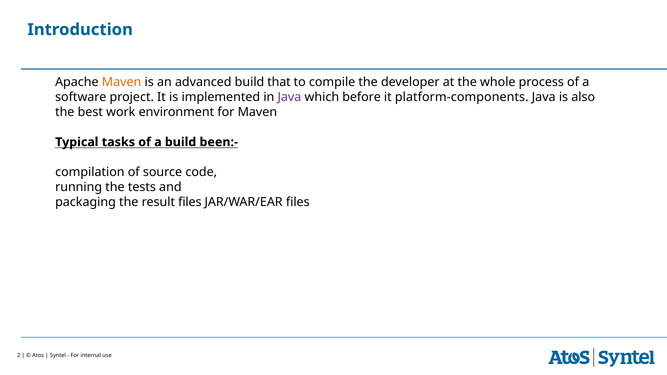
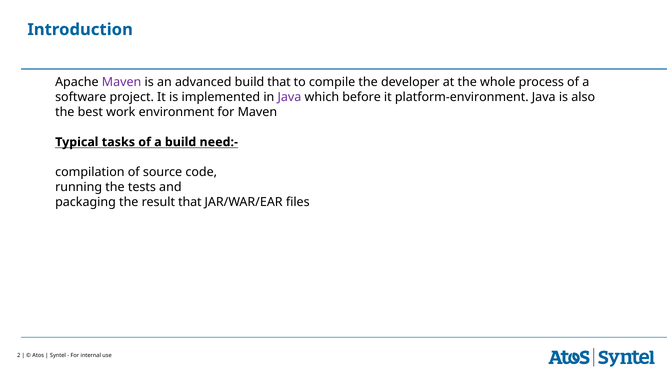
Maven at (122, 82) colour: orange -> purple
platform-components: platform-components -> platform-environment
been:-: been:- -> need:-
result files: files -> that
